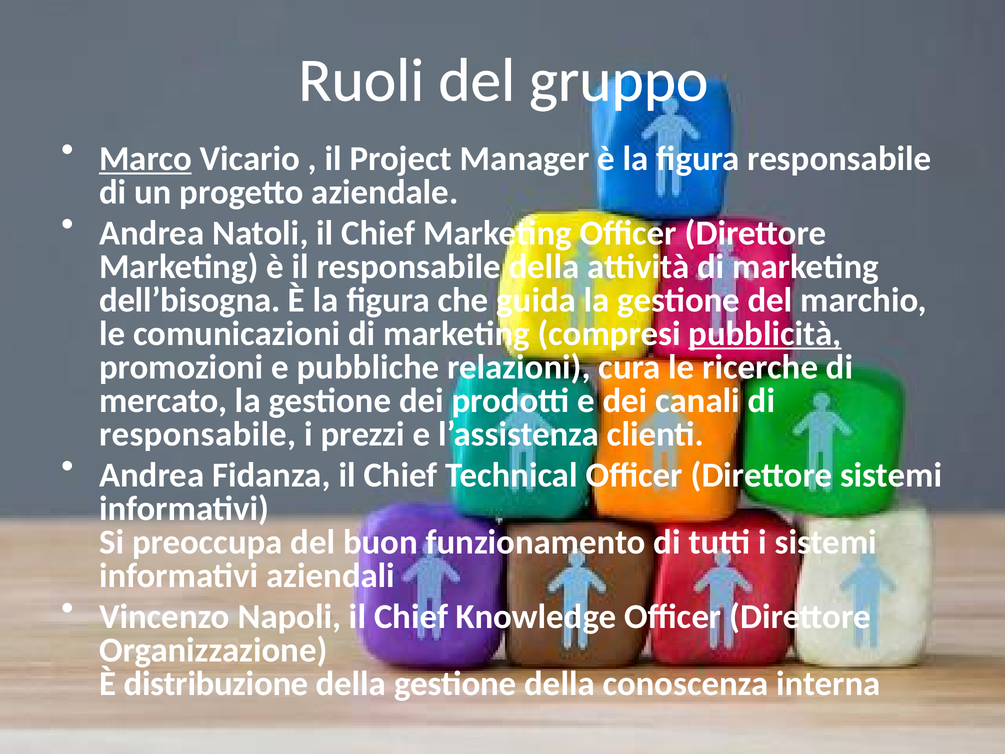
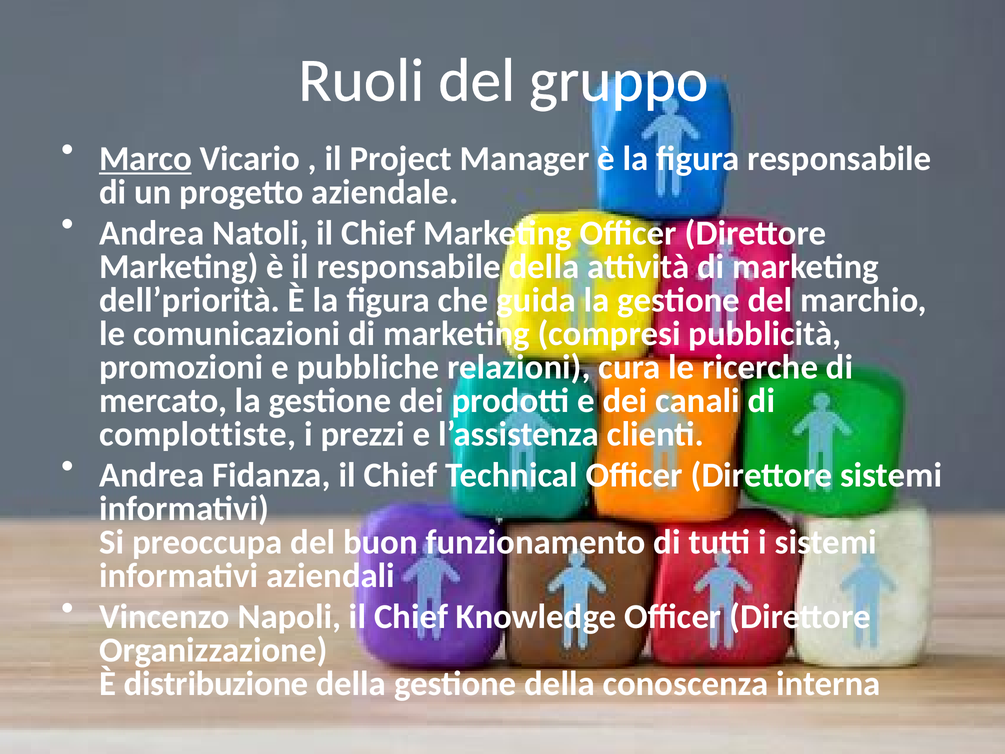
dell’bisogna: dell’bisogna -> dell’priorità
pubblicità underline: present -> none
responsabile at (198, 434): responsabile -> complottiste
